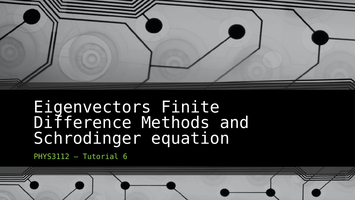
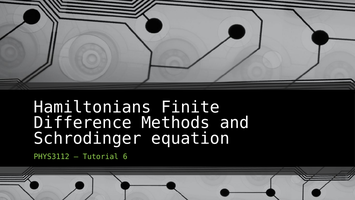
Eigenvectors: Eigenvectors -> Hamiltonians
